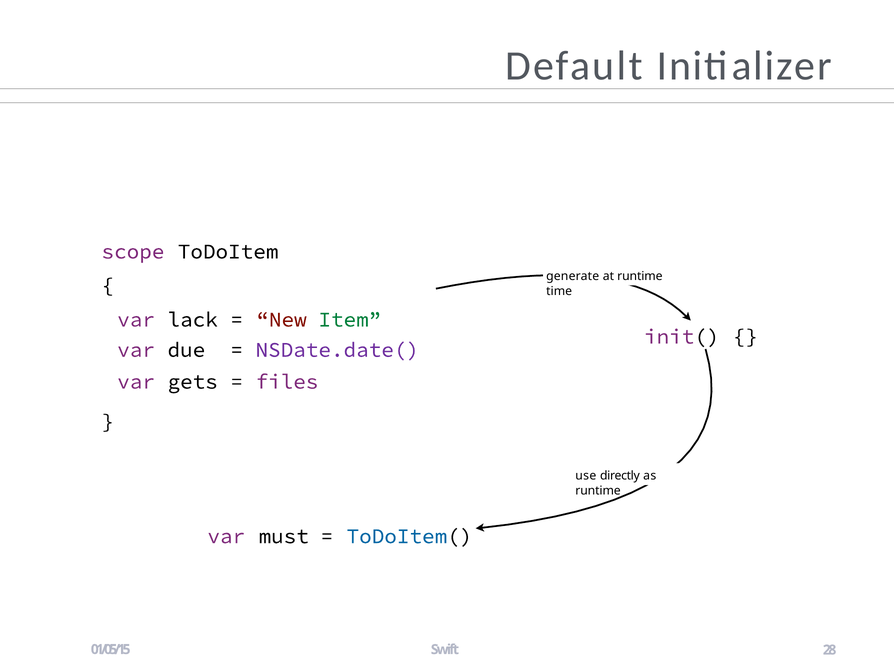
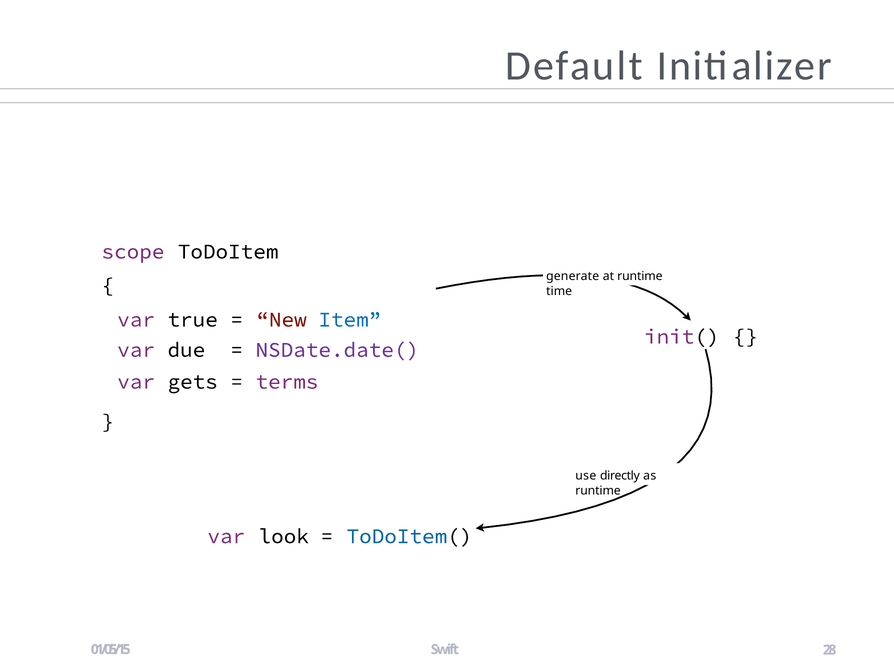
lack: lack -> true
Item colour: green -> blue
files: files -> terms
must: must -> look
